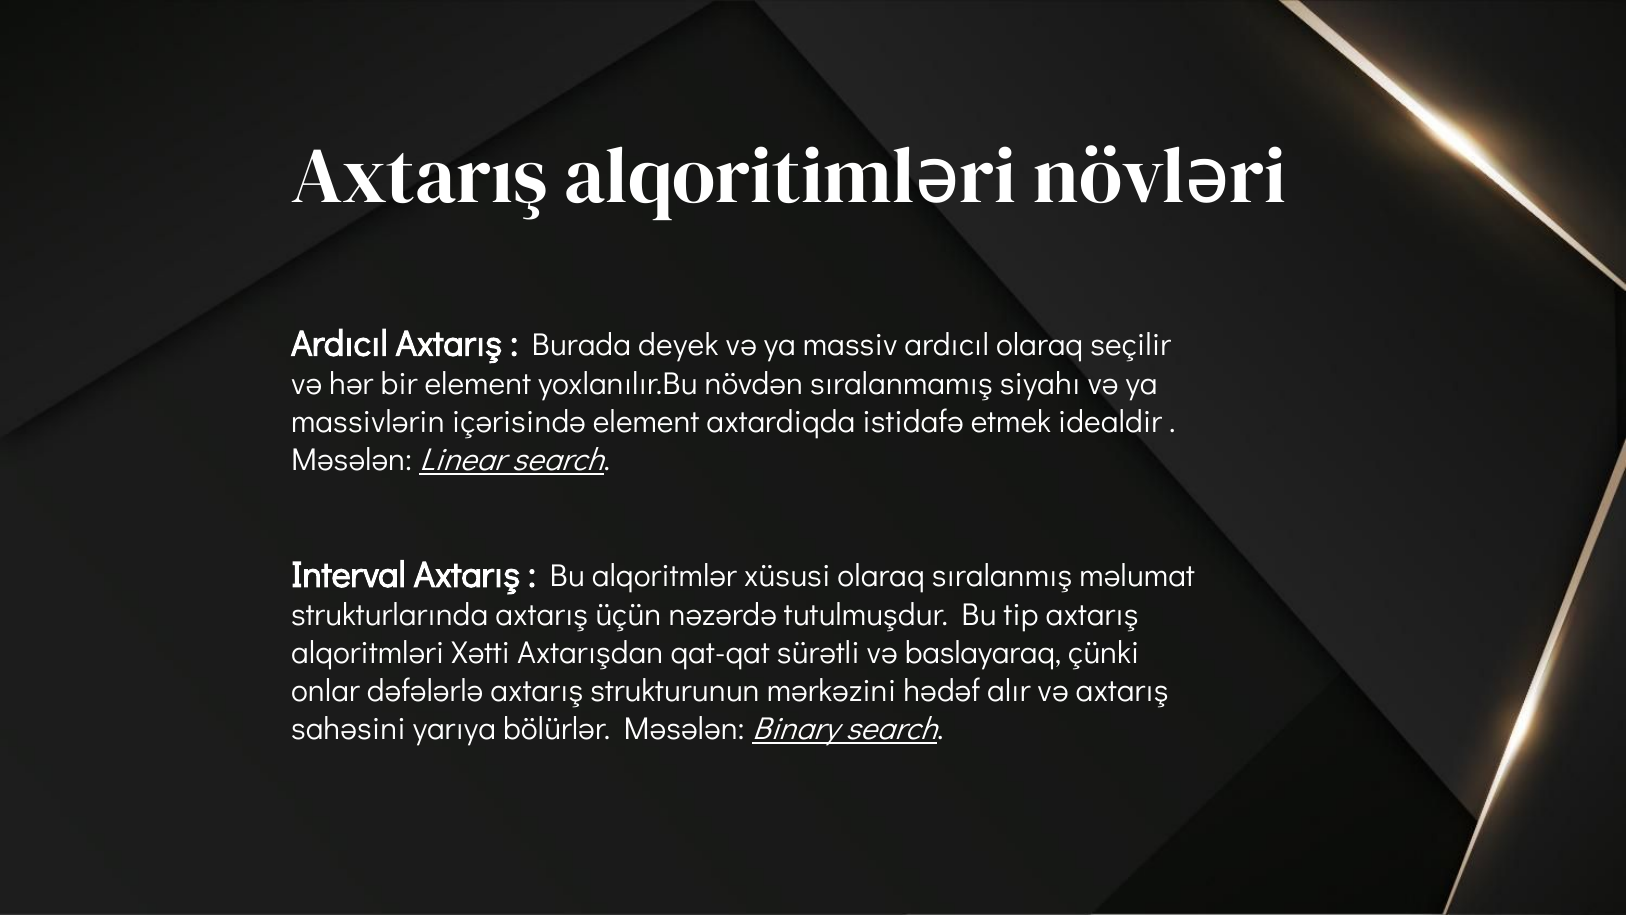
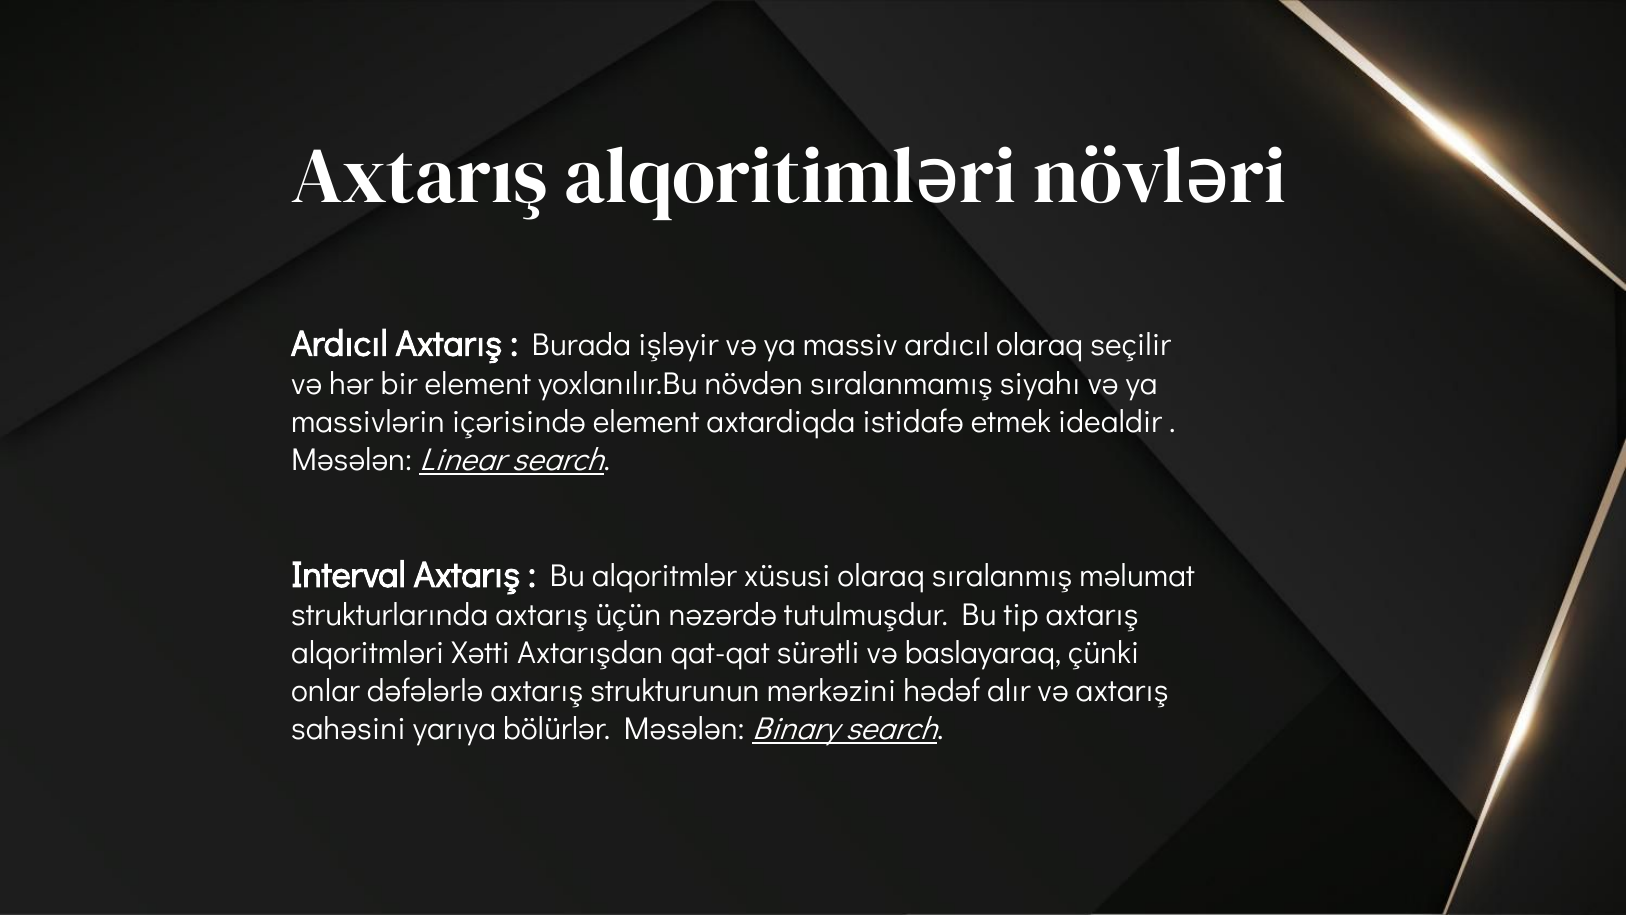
deyek: deyek -> işləyir
